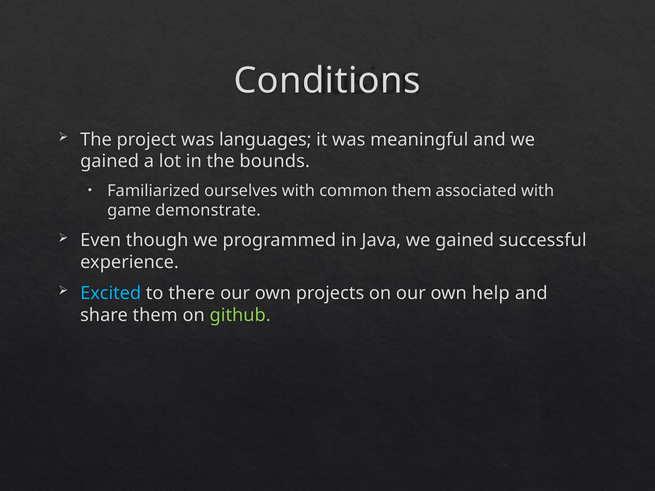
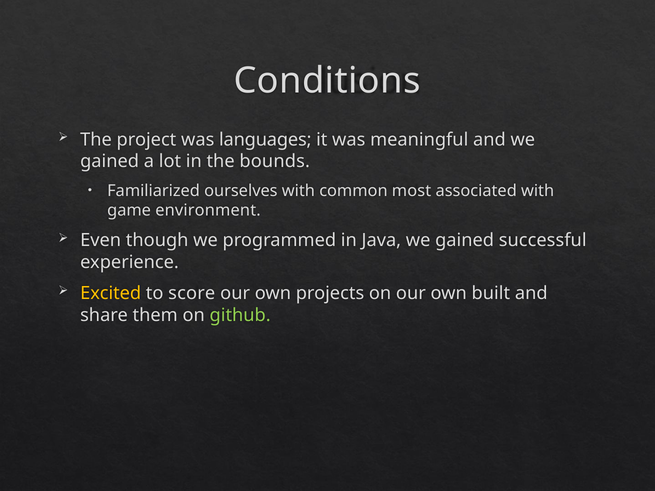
common them: them -> most
demonstrate: demonstrate -> environment
Excited colour: light blue -> yellow
there: there -> score
help: help -> built
